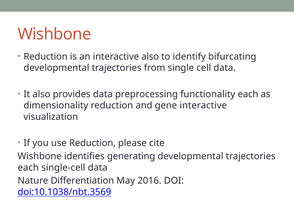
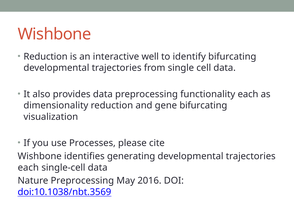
interactive also: also -> well
gene interactive: interactive -> bifurcating
use Reduction: Reduction -> Processes
Nature Differentiation: Differentiation -> Preprocessing
